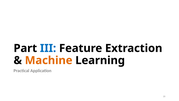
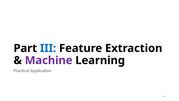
Machine colour: orange -> purple
